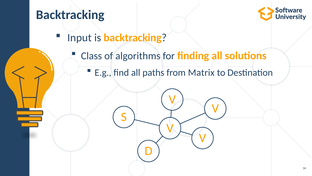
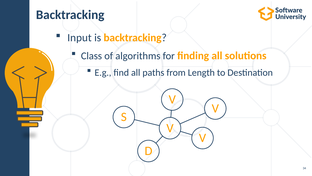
Matrix: Matrix -> Length
